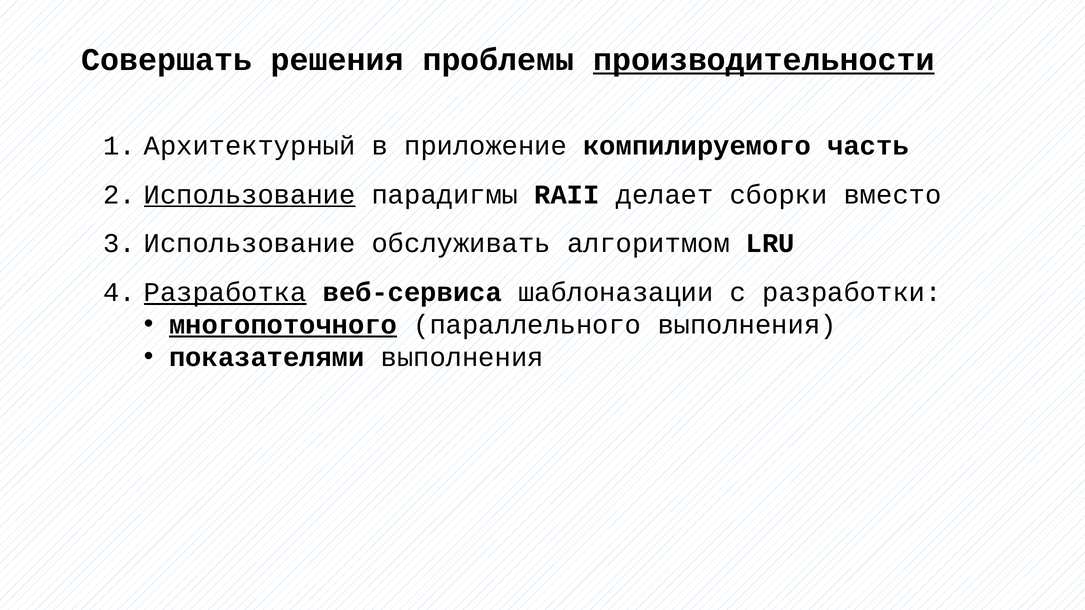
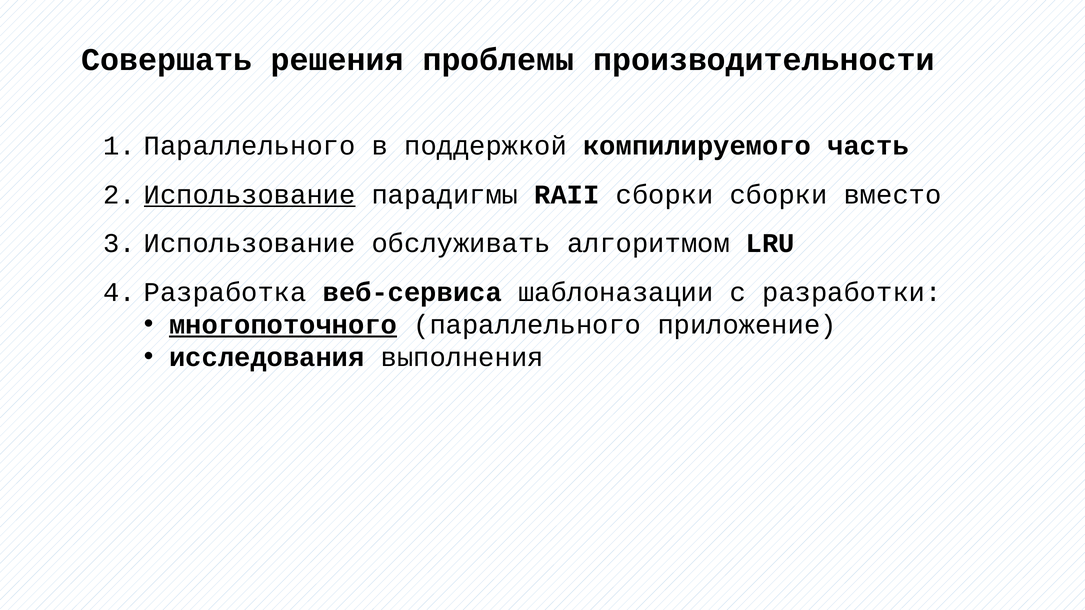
производительности underline: present -> none
Архитектурный at (250, 146): Архитектурный -> Параллельного
приложение: приложение -> поддержкой
RAII делает: делает -> сборки
Разработка underline: present -> none
параллельного выполнения: выполнения -> приложение
показателями: показателями -> исследования
